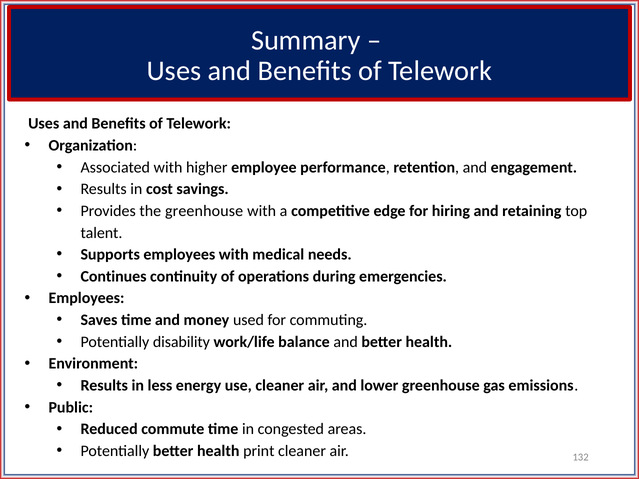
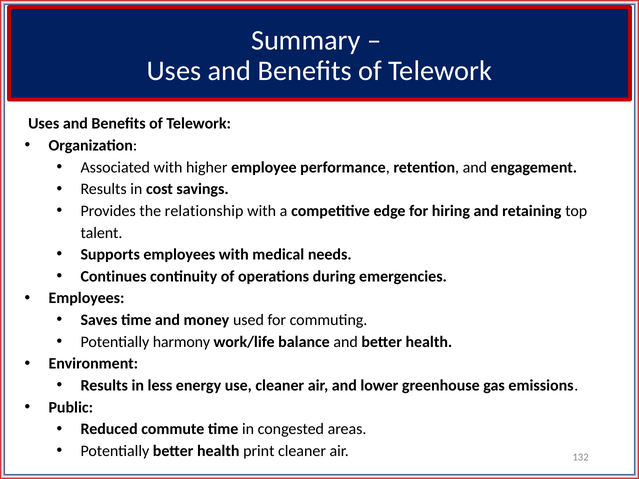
the greenhouse: greenhouse -> relationship
disability: disability -> harmony
